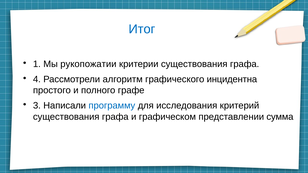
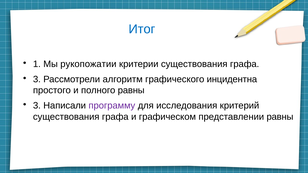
4 at (37, 79): 4 -> 3
полного графе: графе -> равны
программу colour: blue -> purple
представлении сумма: сумма -> равны
